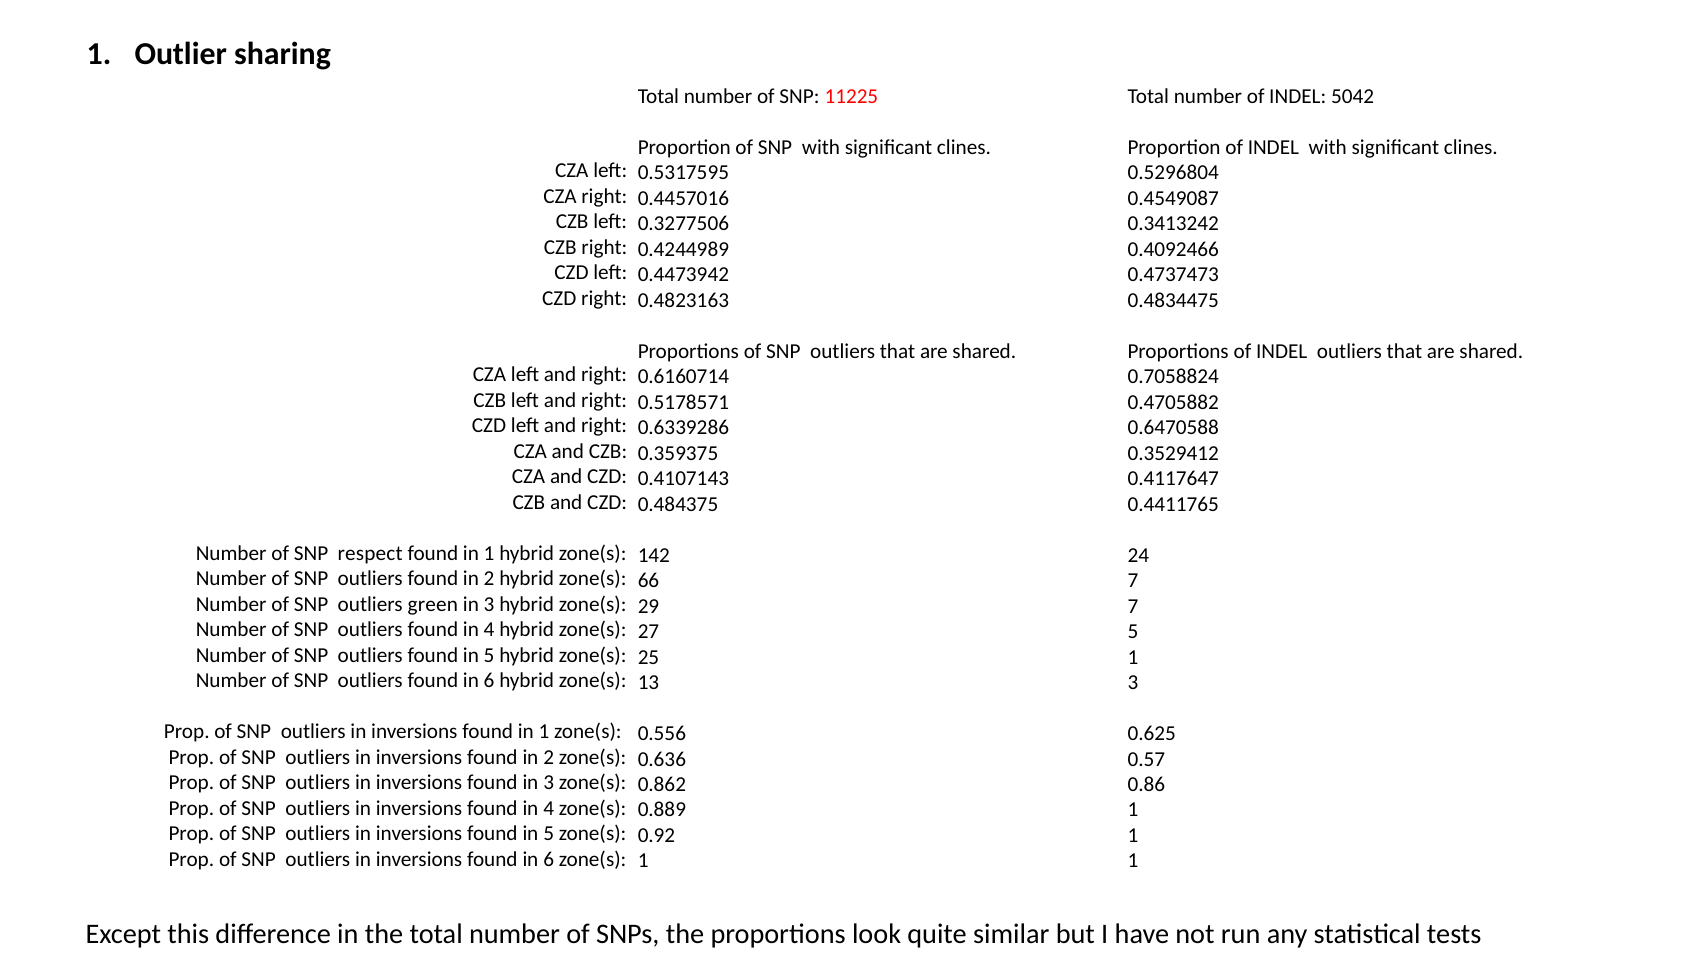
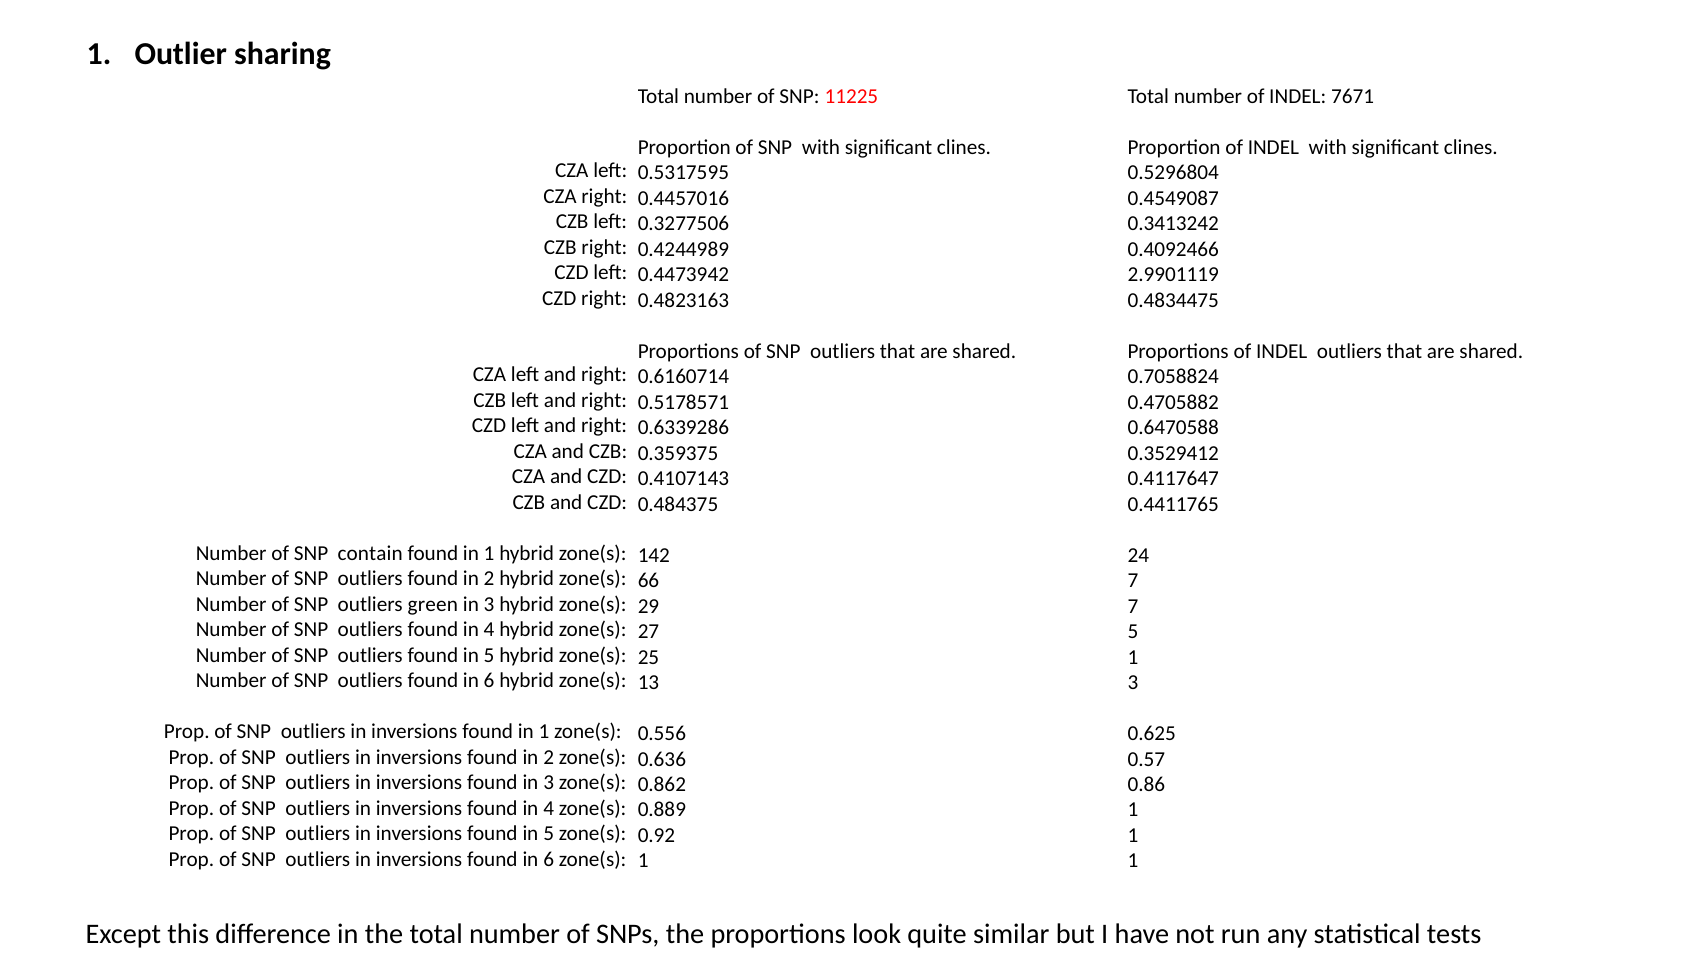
5042: 5042 -> 7671
0.4737473: 0.4737473 -> 2.9901119
respect: respect -> contain
